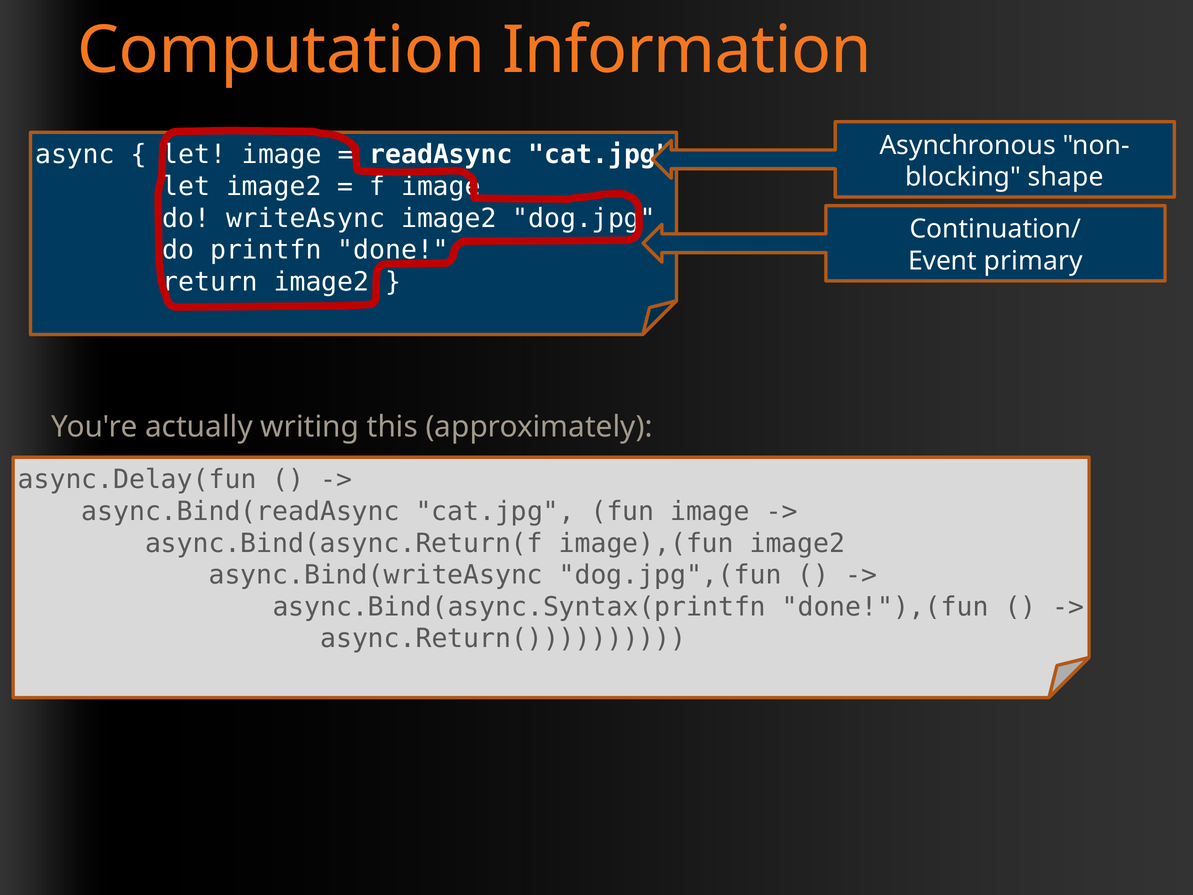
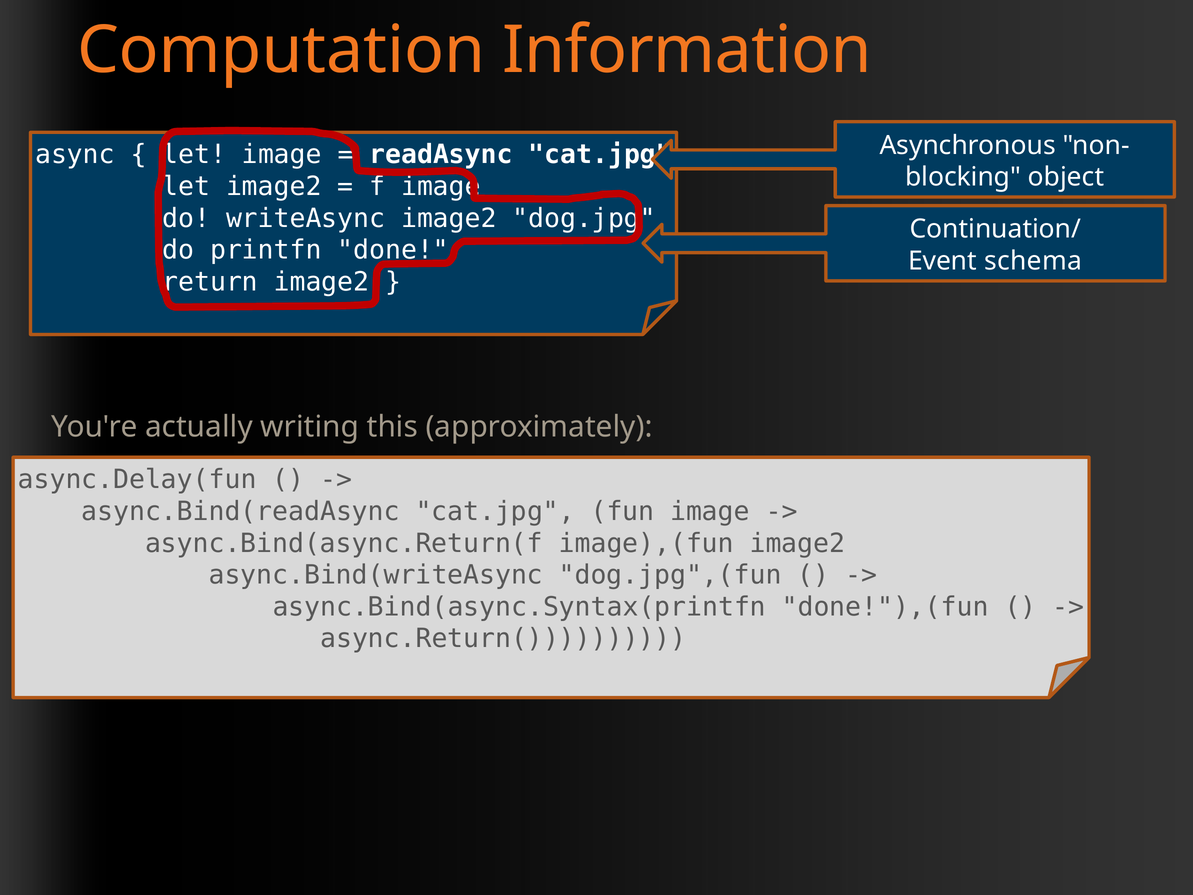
shape: shape -> object
primary: primary -> schema
